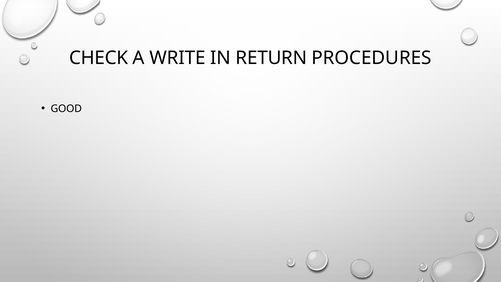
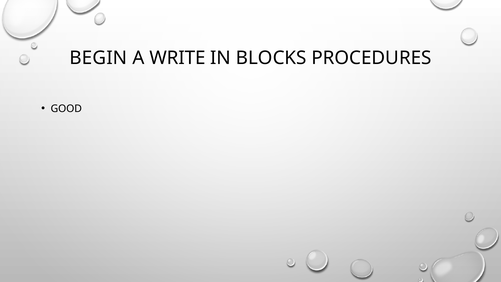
CHECK: CHECK -> BEGIN
RETURN: RETURN -> BLOCKS
